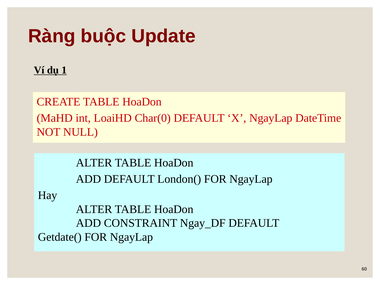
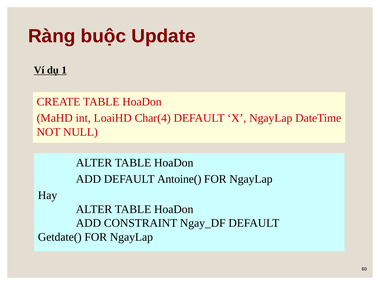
Char(0: Char(0 -> Char(4
London(: London( -> Antoine(
